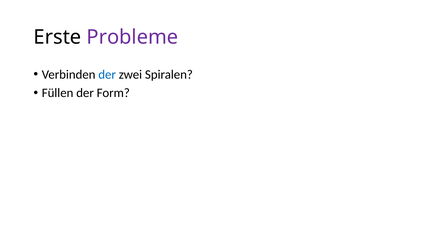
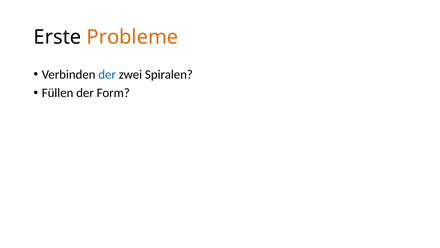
Probleme colour: purple -> orange
